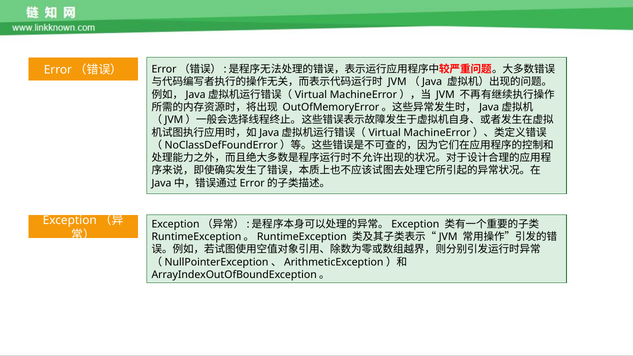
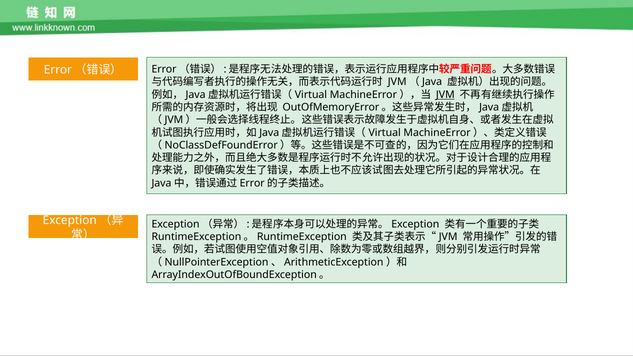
JVM underline: none -> present
